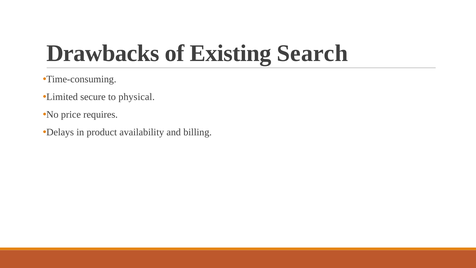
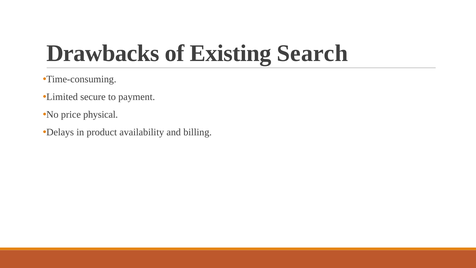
physical: physical -> payment
requires: requires -> physical
